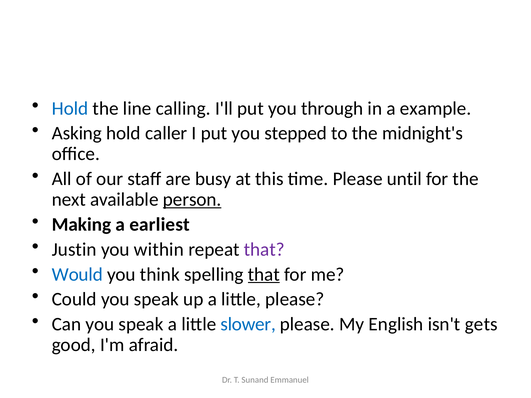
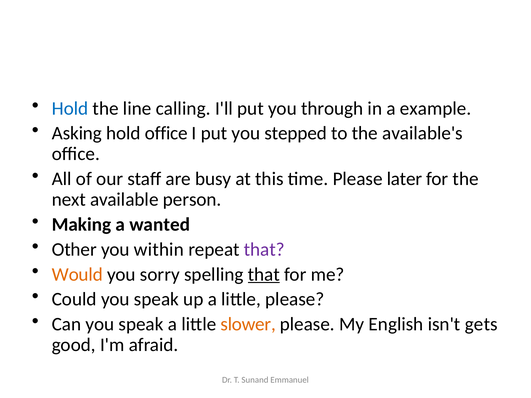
hold caller: caller -> office
midnight's: midnight's -> available's
until: until -> later
person underline: present -> none
earliest: earliest -> wanted
Justin: Justin -> Other
Would colour: blue -> orange
think: think -> sorry
slower colour: blue -> orange
